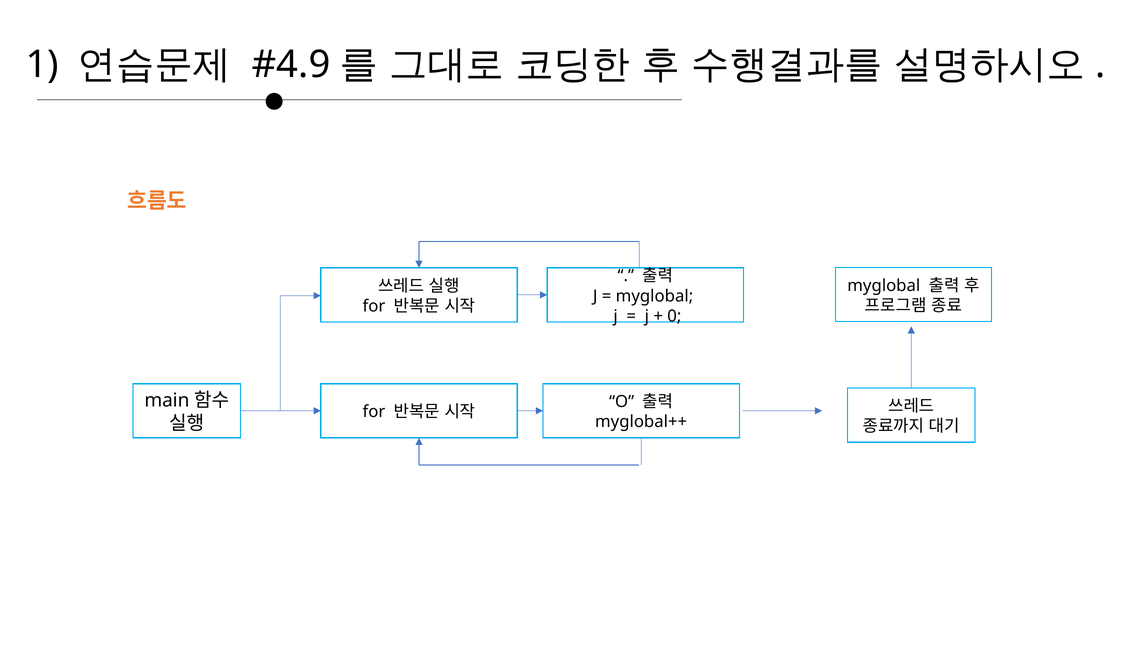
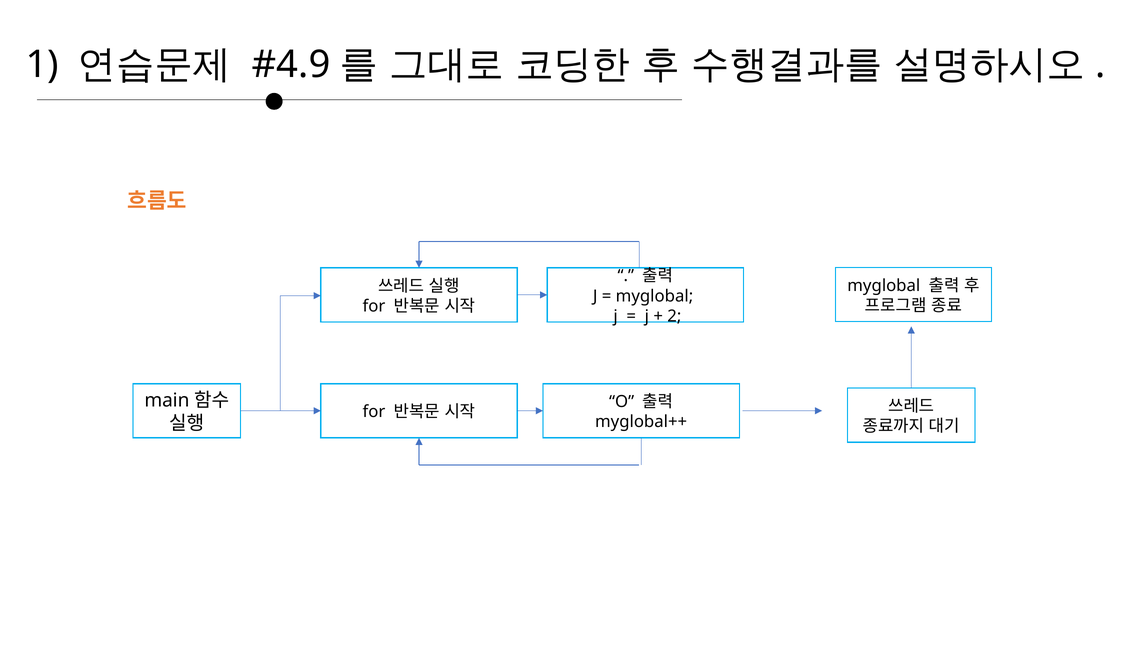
0: 0 -> 2
